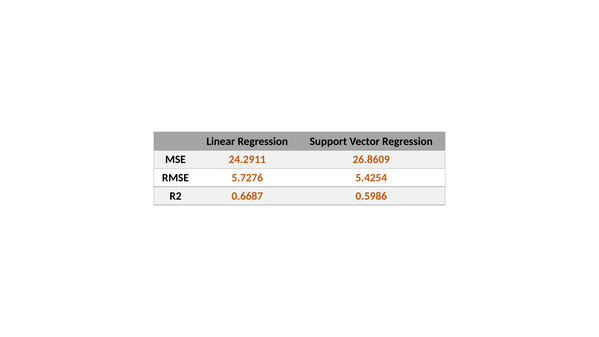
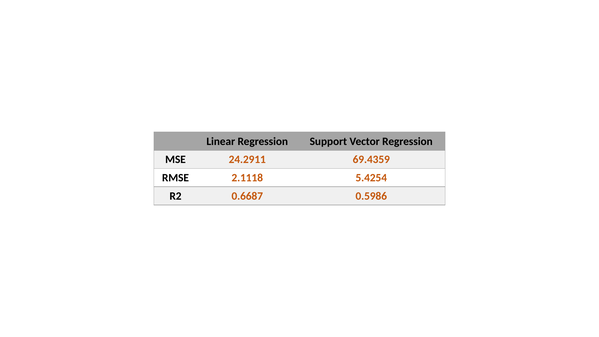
26.8609: 26.8609 -> 69.4359
5.7276: 5.7276 -> 2.1118
